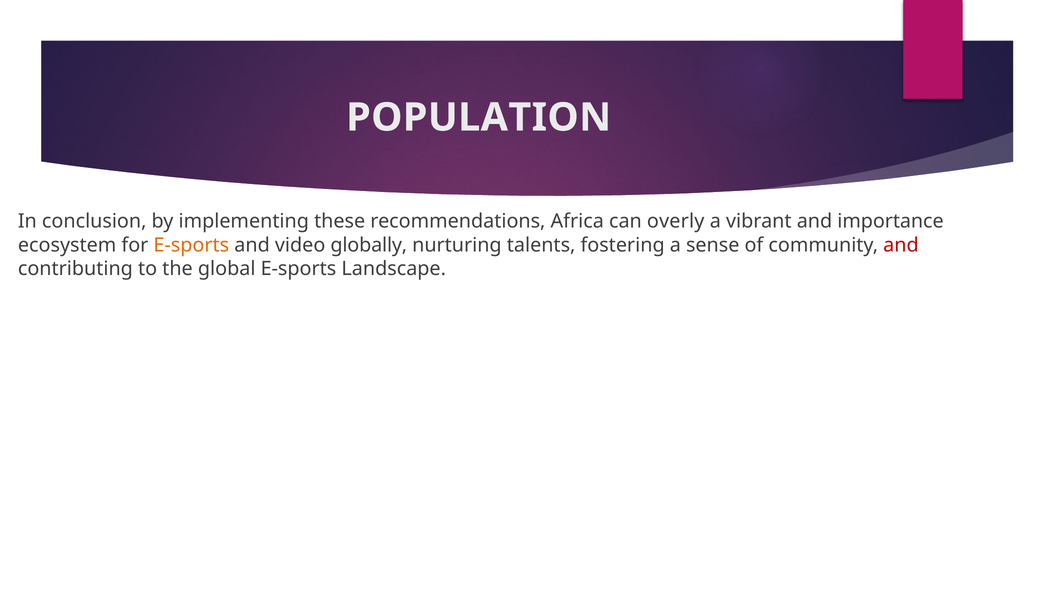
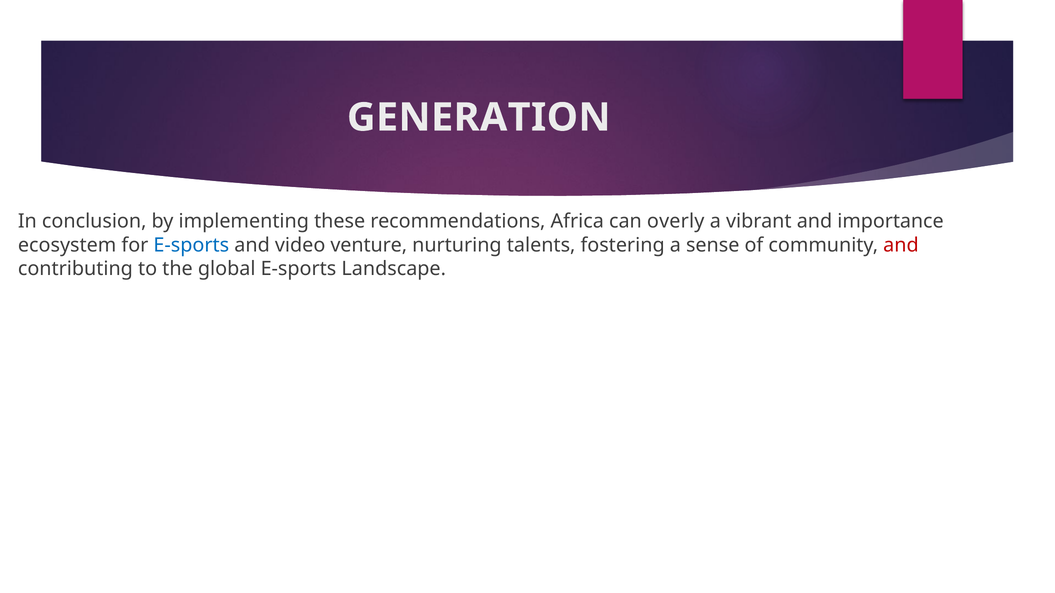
POPULATION: POPULATION -> GENERATION
E-sports at (191, 245) colour: orange -> blue
globally: globally -> venture
